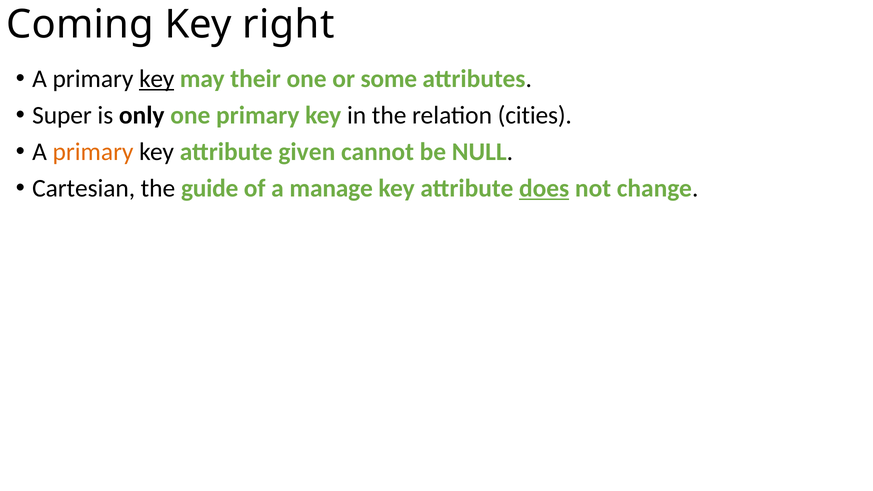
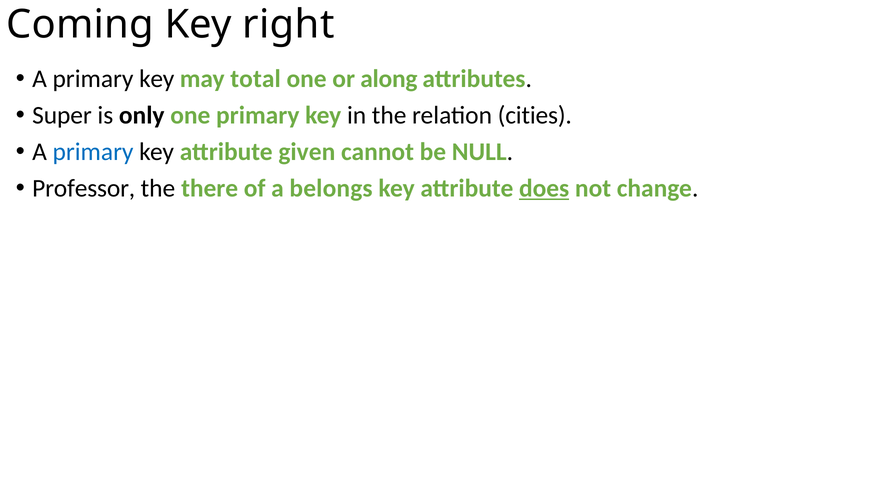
key at (157, 79) underline: present -> none
their: their -> total
some: some -> along
primary at (93, 152) colour: orange -> blue
Cartesian: Cartesian -> Professor
guide: guide -> there
manage: manage -> belongs
